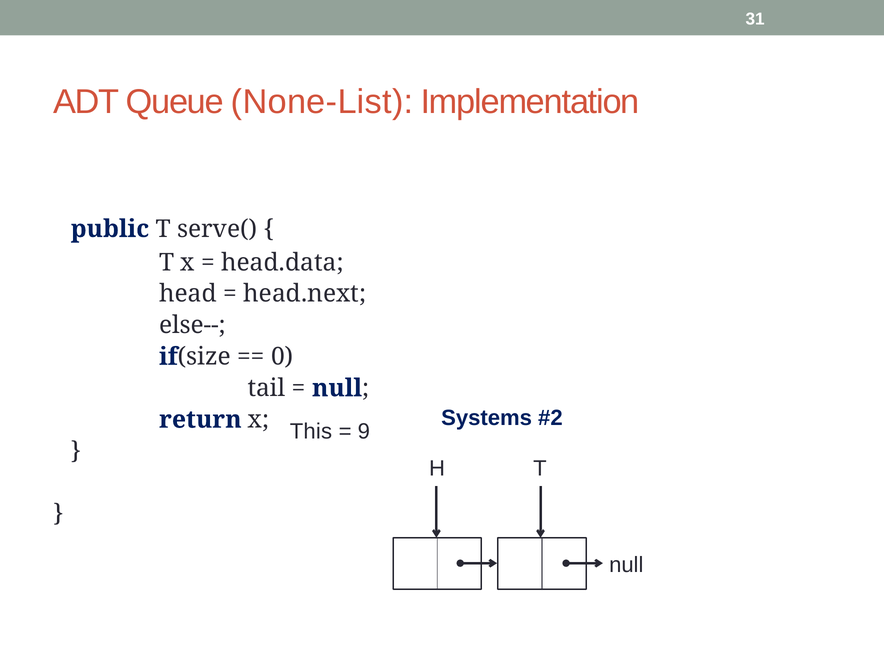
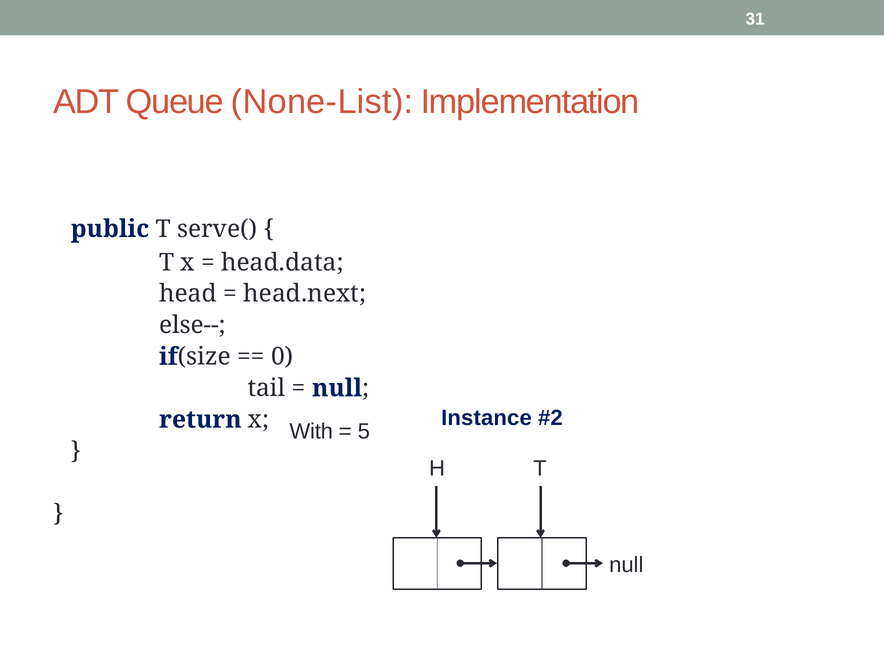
Systems: Systems -> Instance
This: This -> With
9: 9 -> 5
